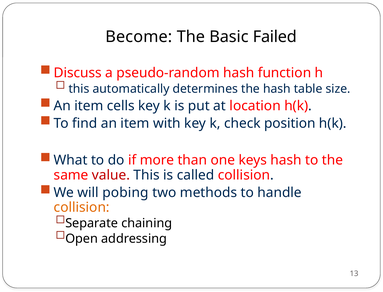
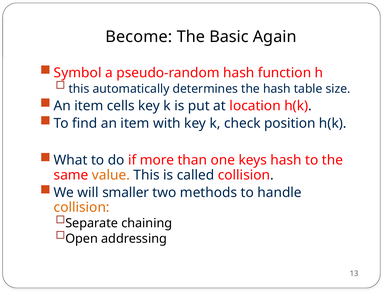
Failed: Failed -> Again
Discuss: Discuss -> Symbol
value colour: red -> orange
pobing: pobing -> smaller
